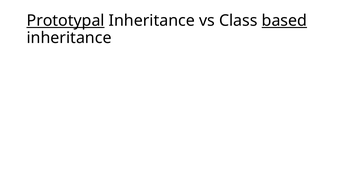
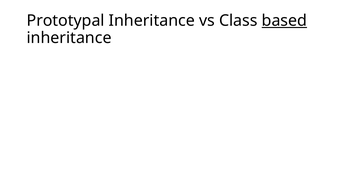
Prototypal underline: present -> none
